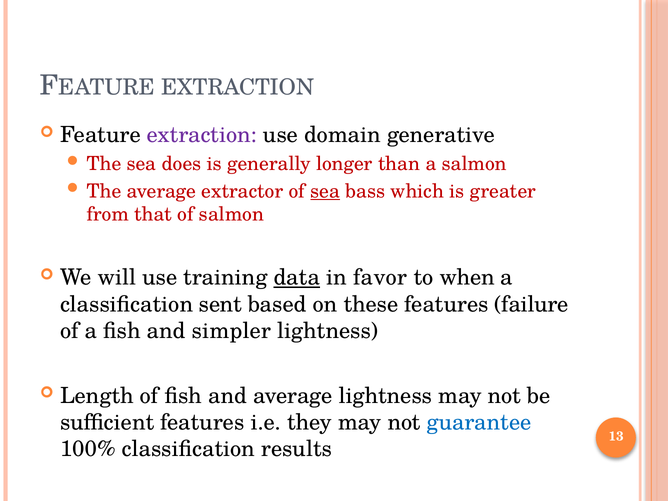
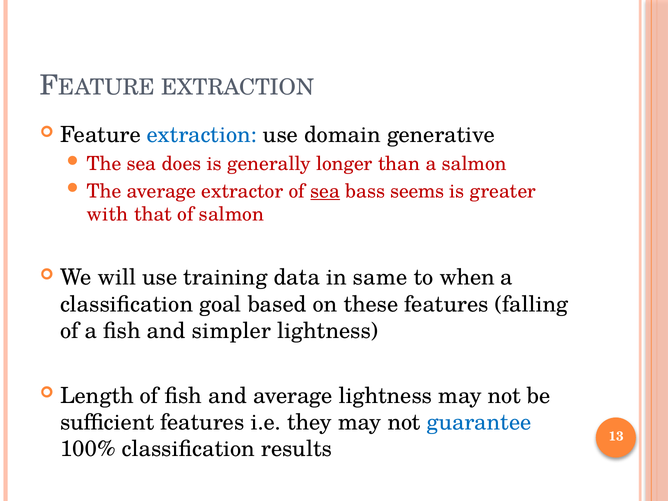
extraction at (202, 135) colour: purple -> blue
which: which -> seems
from: from -> with
data underline: present -> none
favor: favor -> same
sent: sent -> goal
failure: failure -> falling
